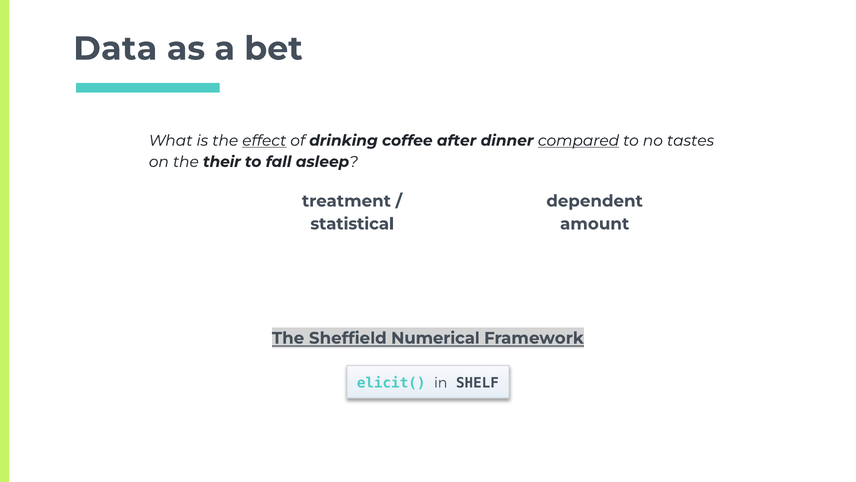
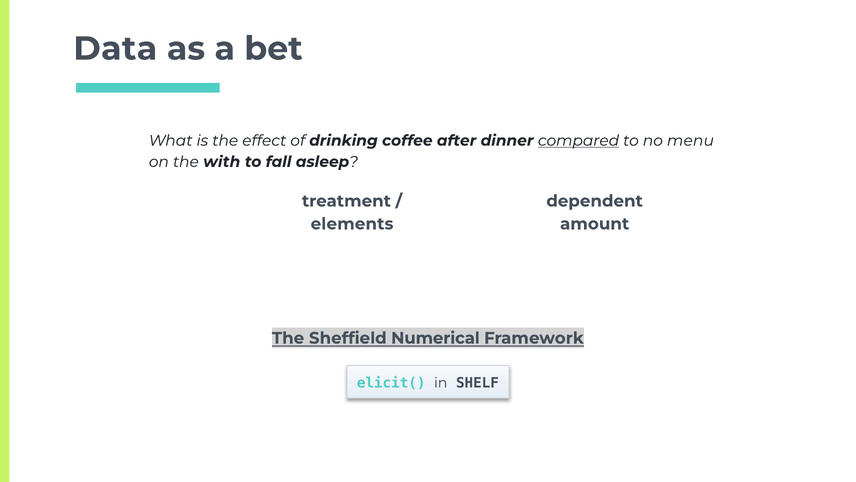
effect underline: present -> none
tastes: tastes -> menu
their: their -> with
statistical: statistical -> elements
